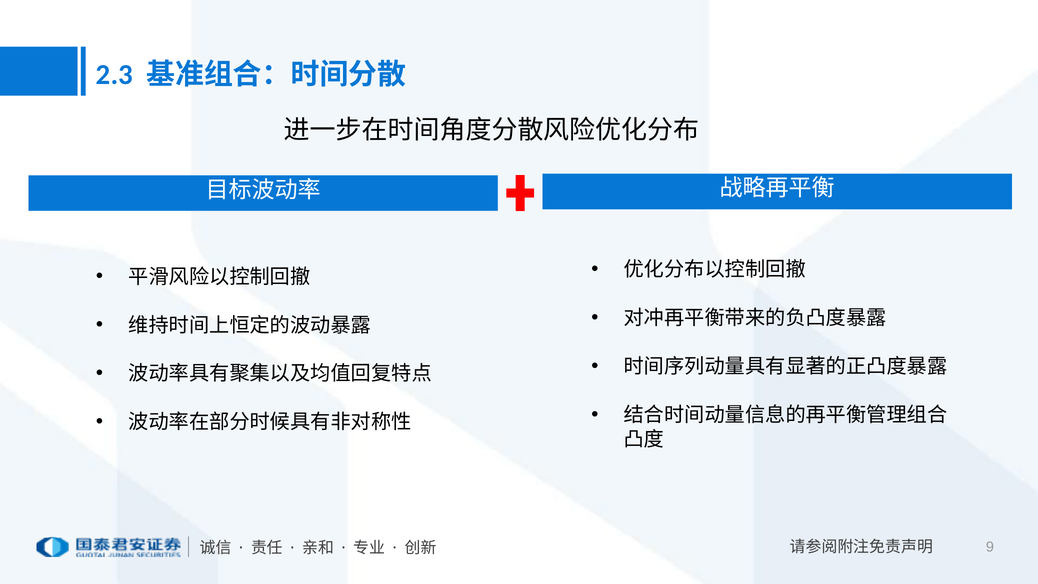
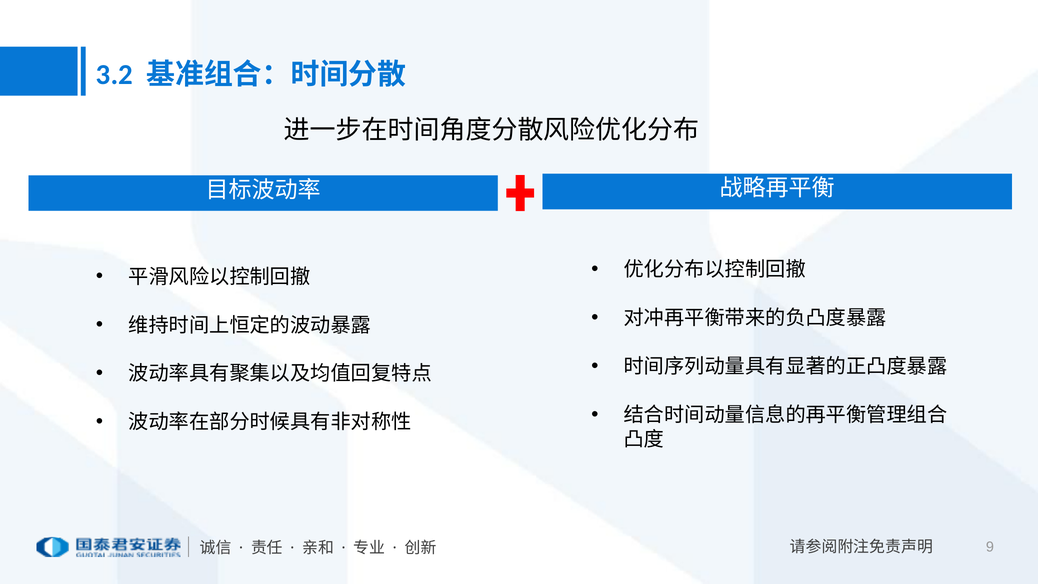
2.3: 2.3 -> 3.2
